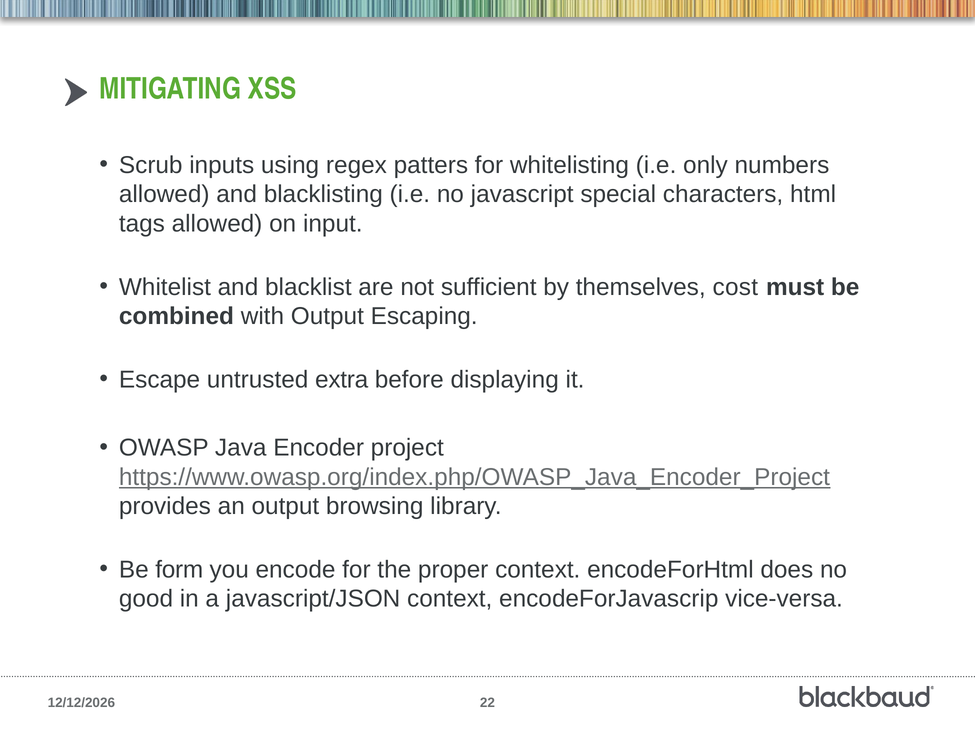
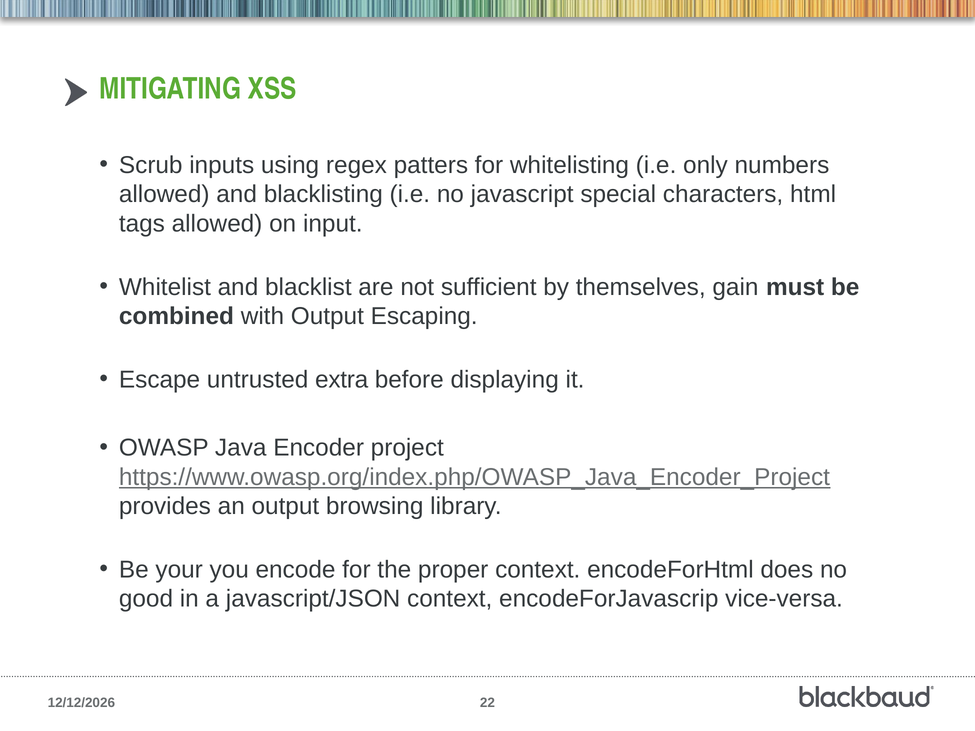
cost: cost -> gain
form: form -> your
